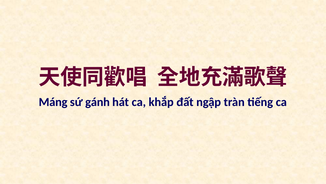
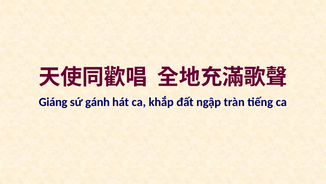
Máng: Máng -> Giáng
